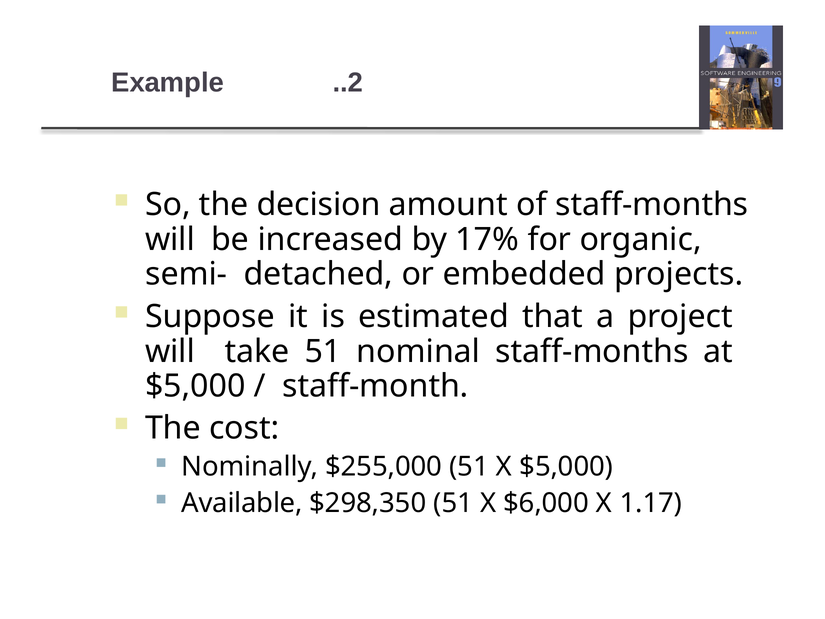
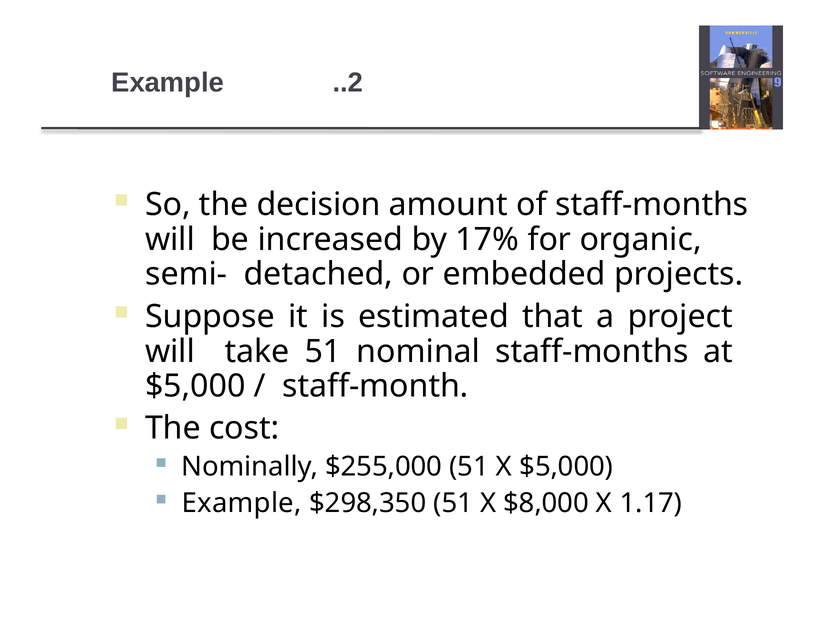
Available at (242, 503): Available -> Example
$6,000: $6,000 -> $8,000
